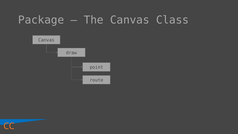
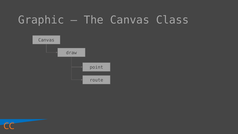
Package: Package -> Graphic
